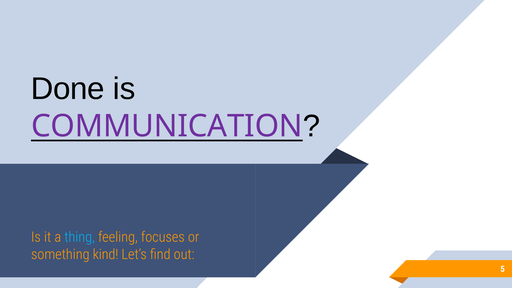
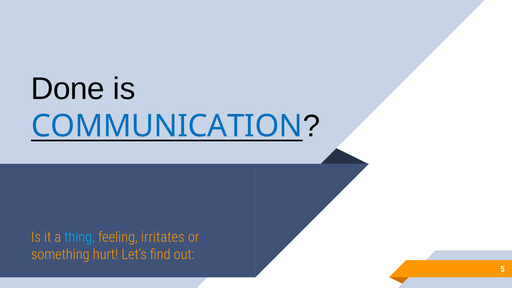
COMMUNICATION colour: purple -> blue
focuses: focuses -> irritates
kind: kind -> hurt
